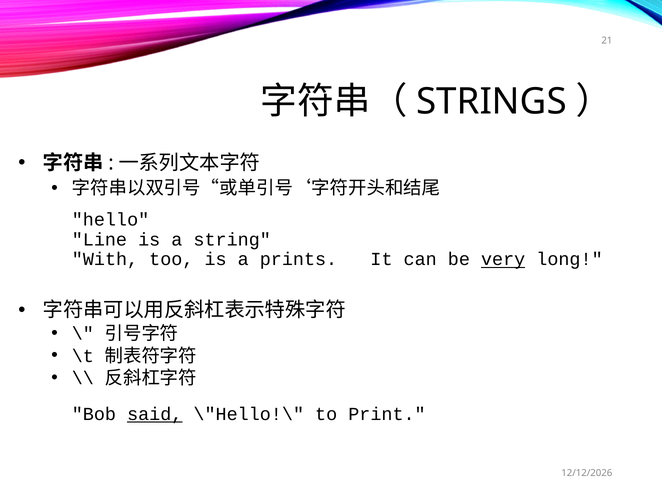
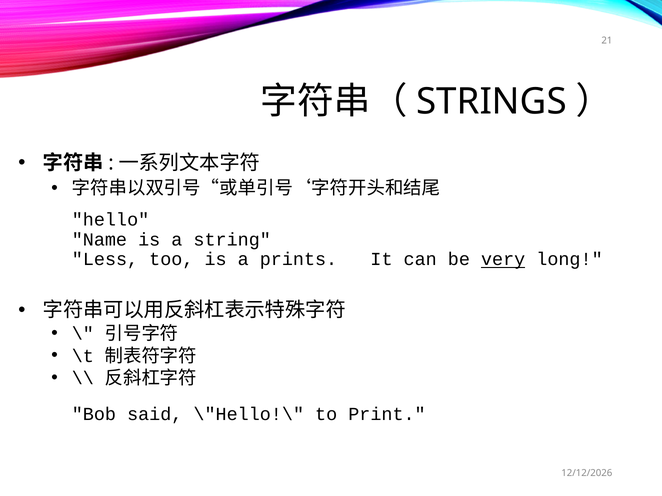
Line: Line -> Name
With: With -> Less
said underline: present -> none
